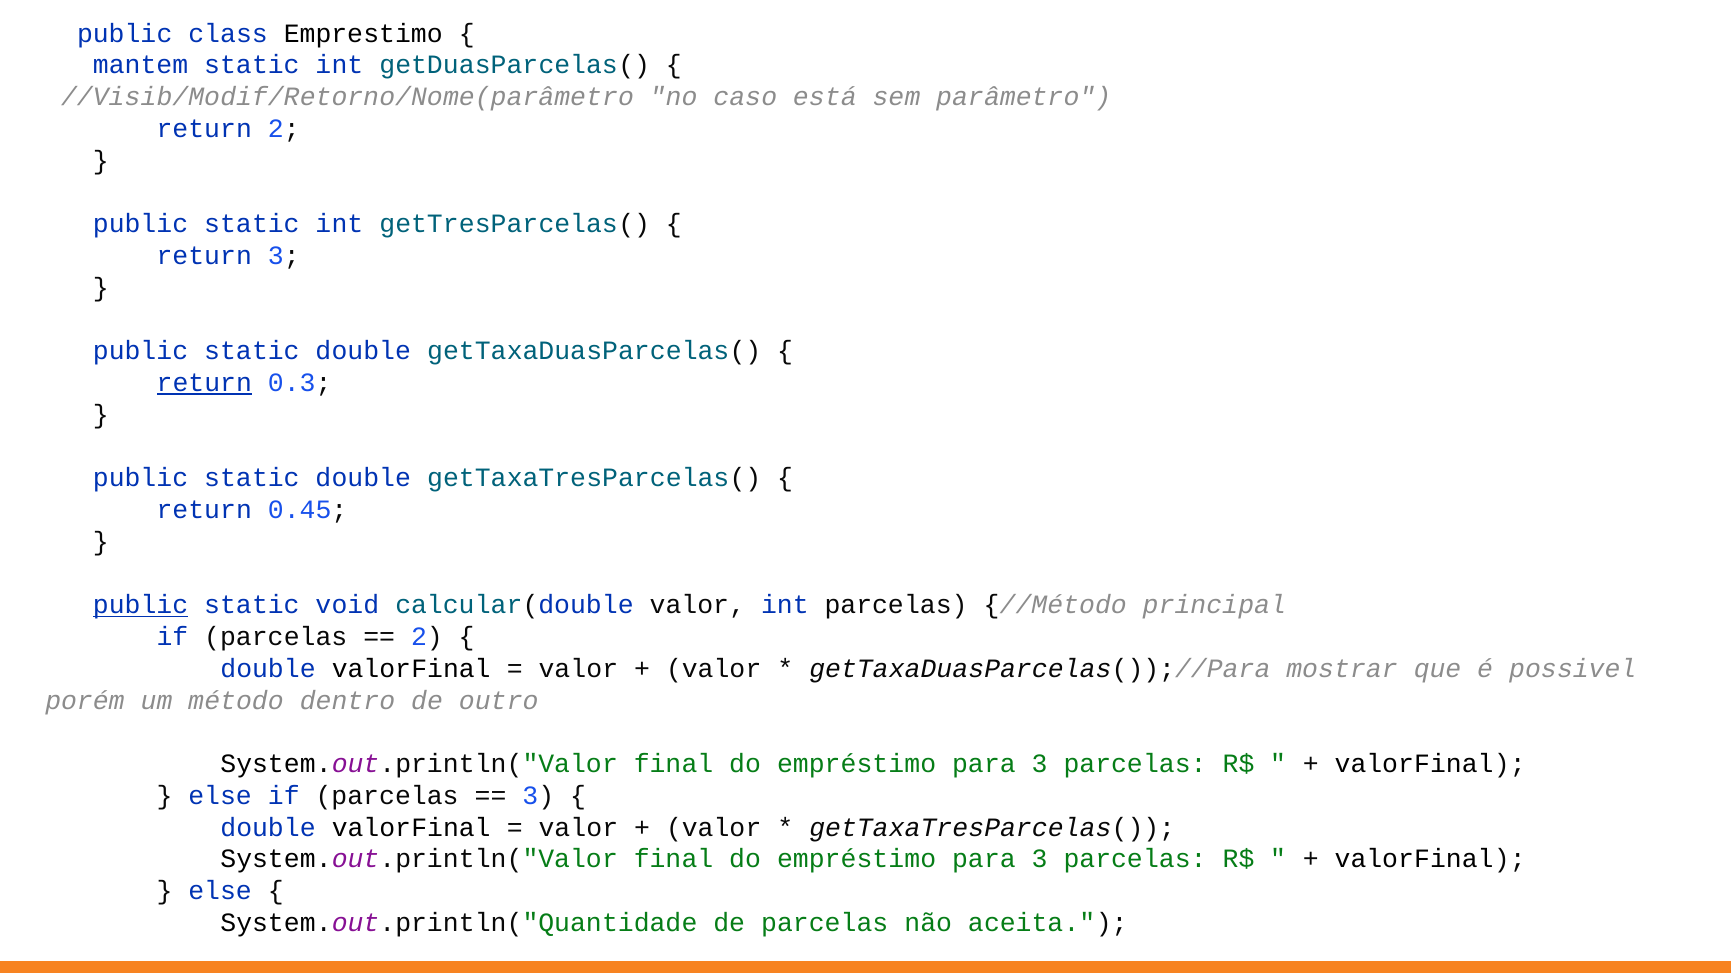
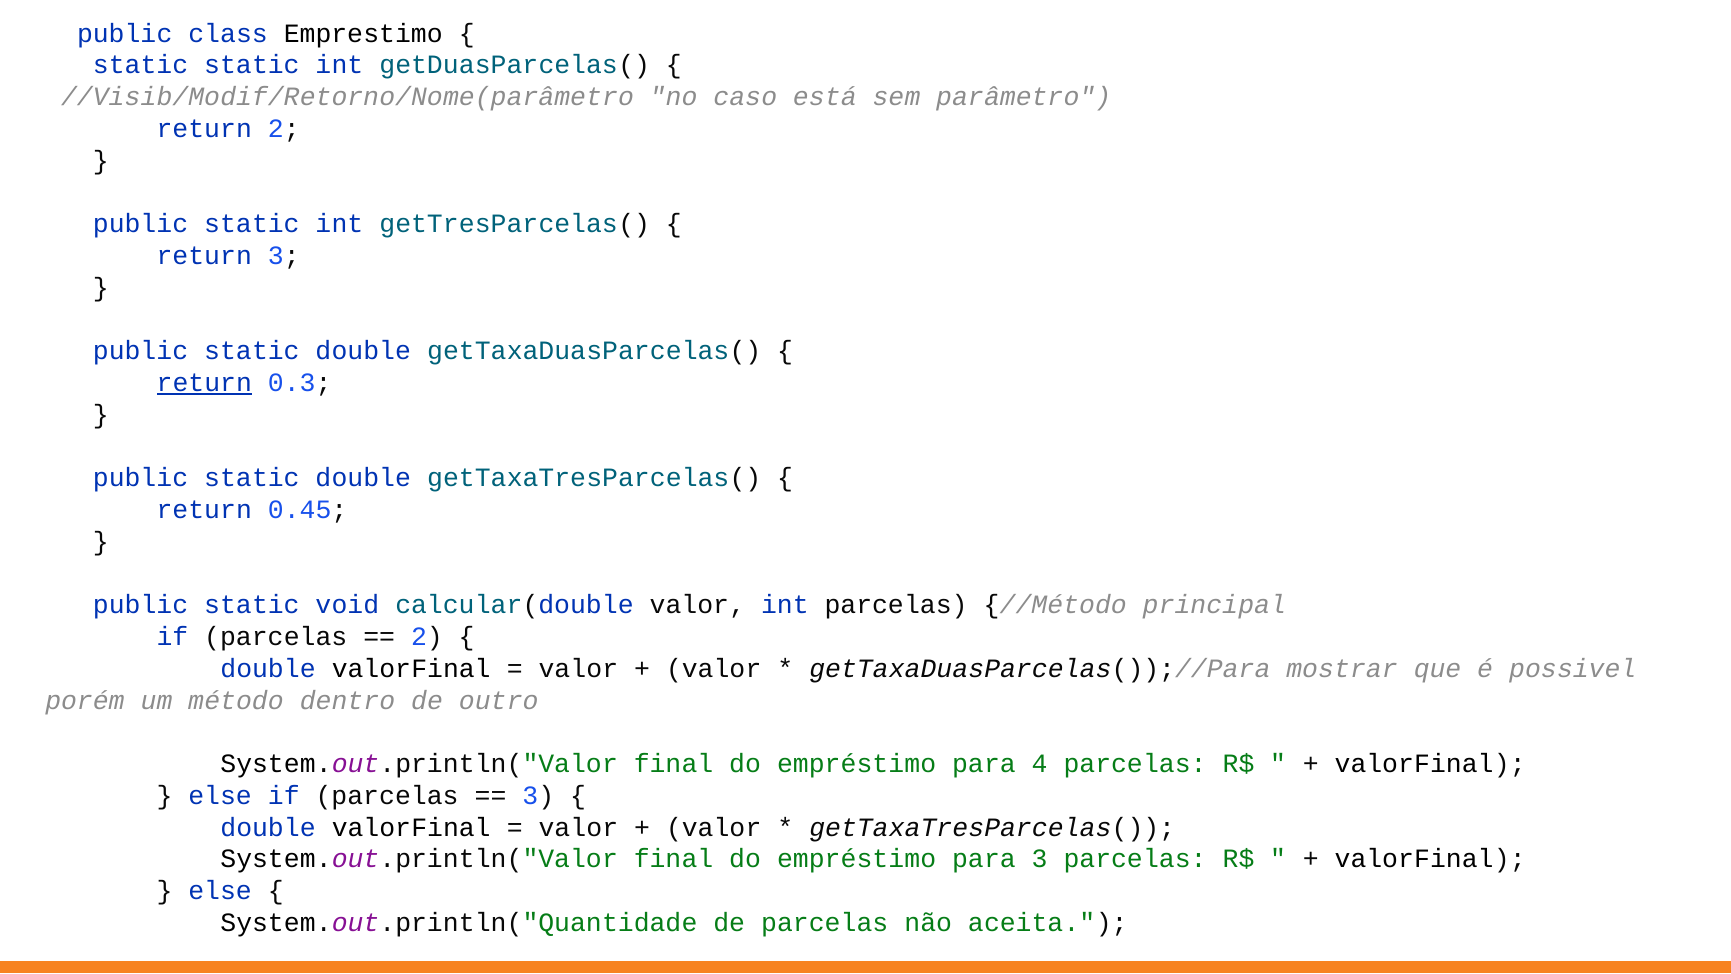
mantem at (141, 65): mantem -> static
public at (141, 605) underline: present -> none
3 at (1039, 764): 3 -> 4
